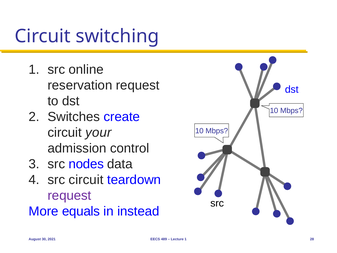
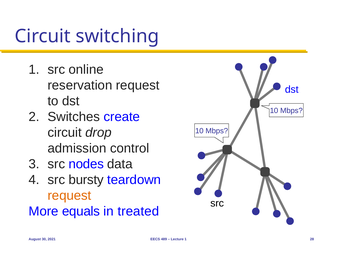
your: your -> drop
src circuit: circuit -> bursty
request at (69, 195) colour: purple -> orange
instead: instead -> treated
